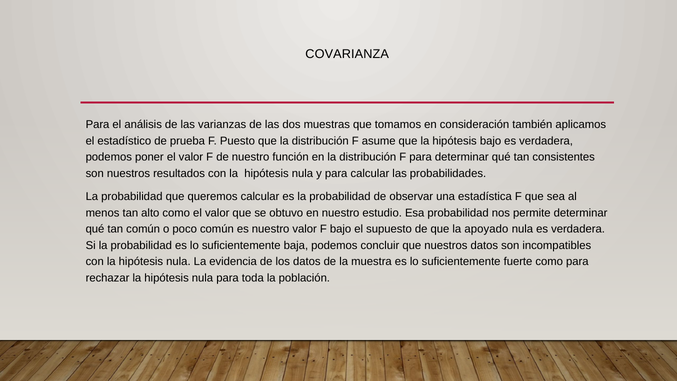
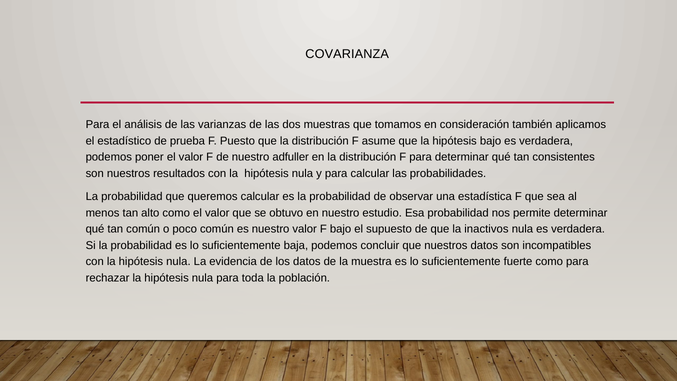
función: función -> adfuller
apoyado: apoyado -> inactivos
